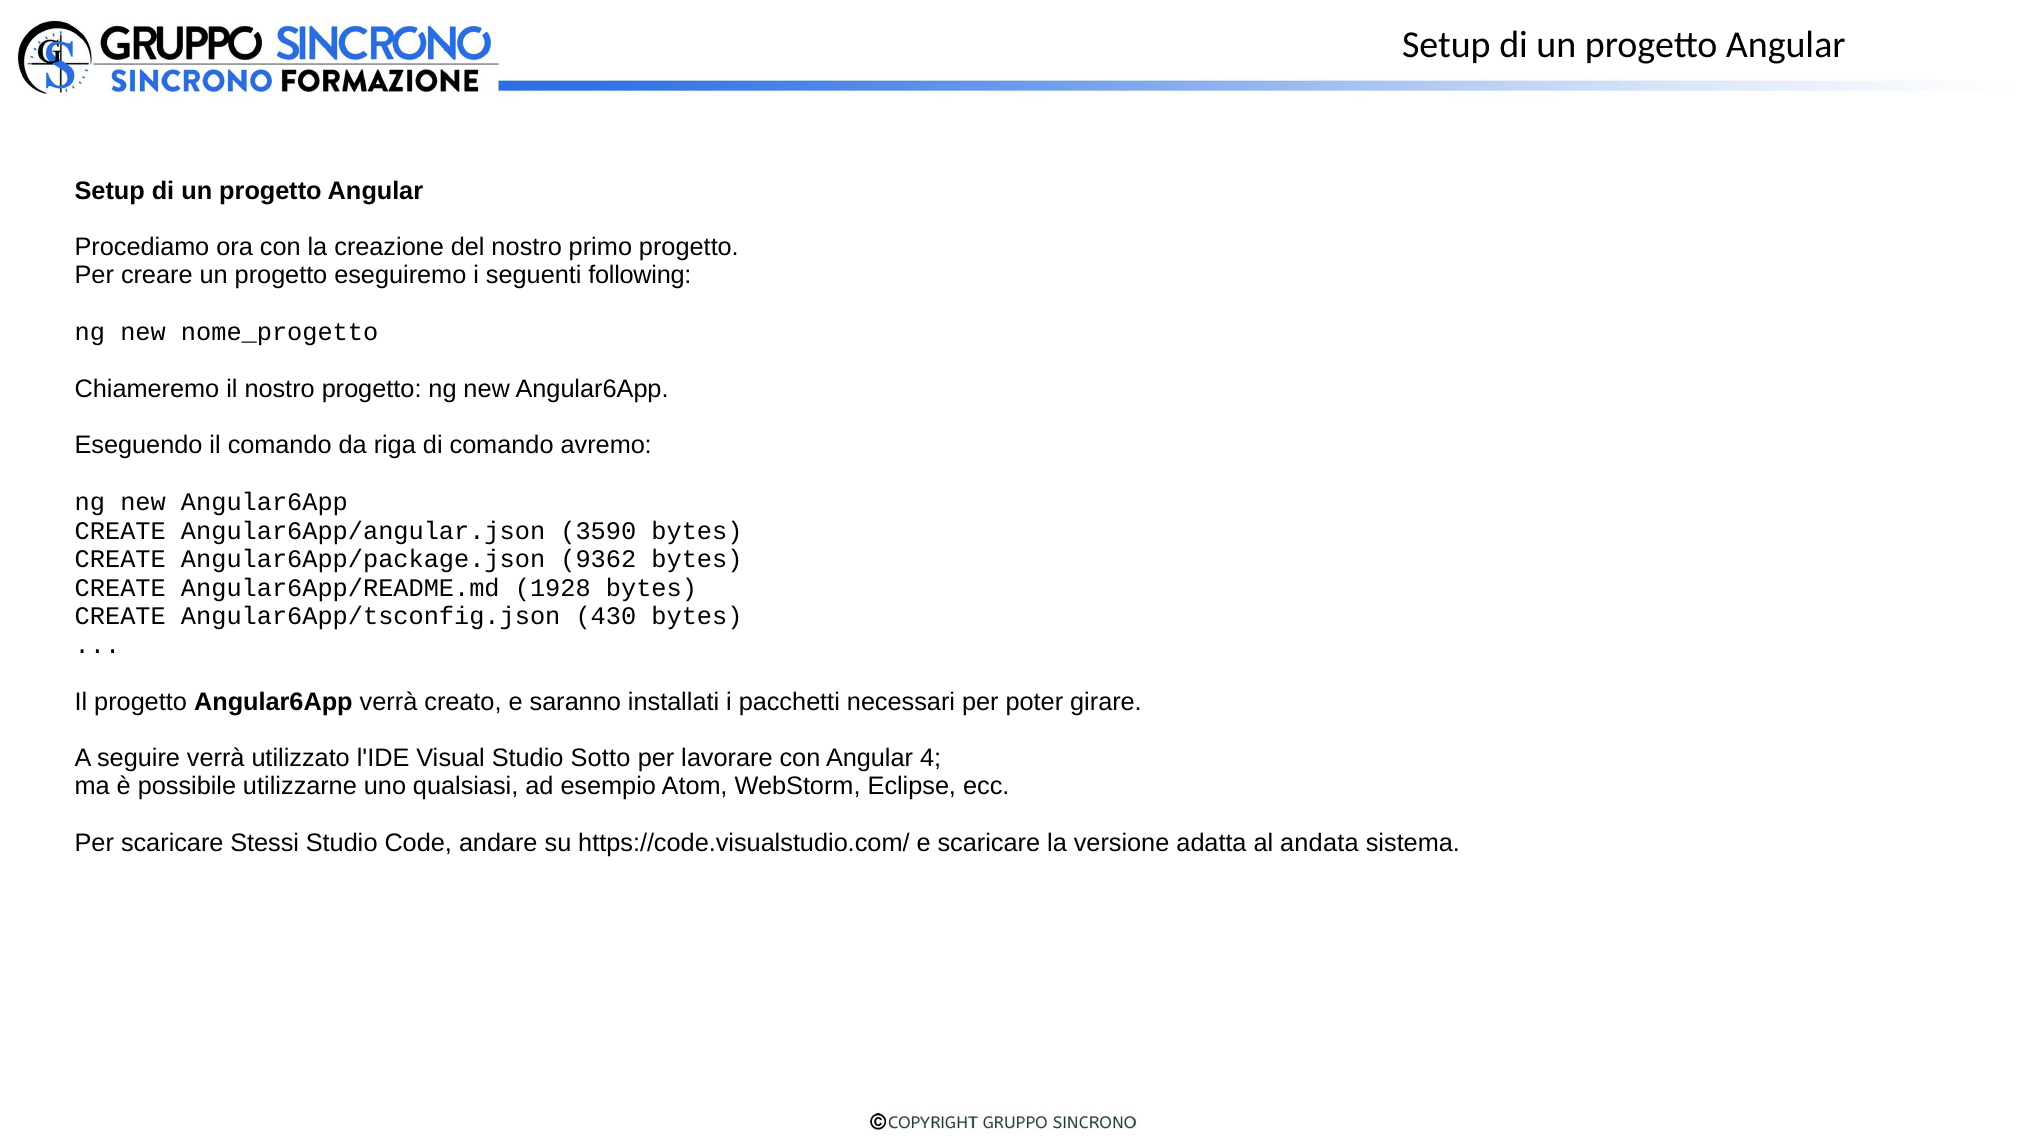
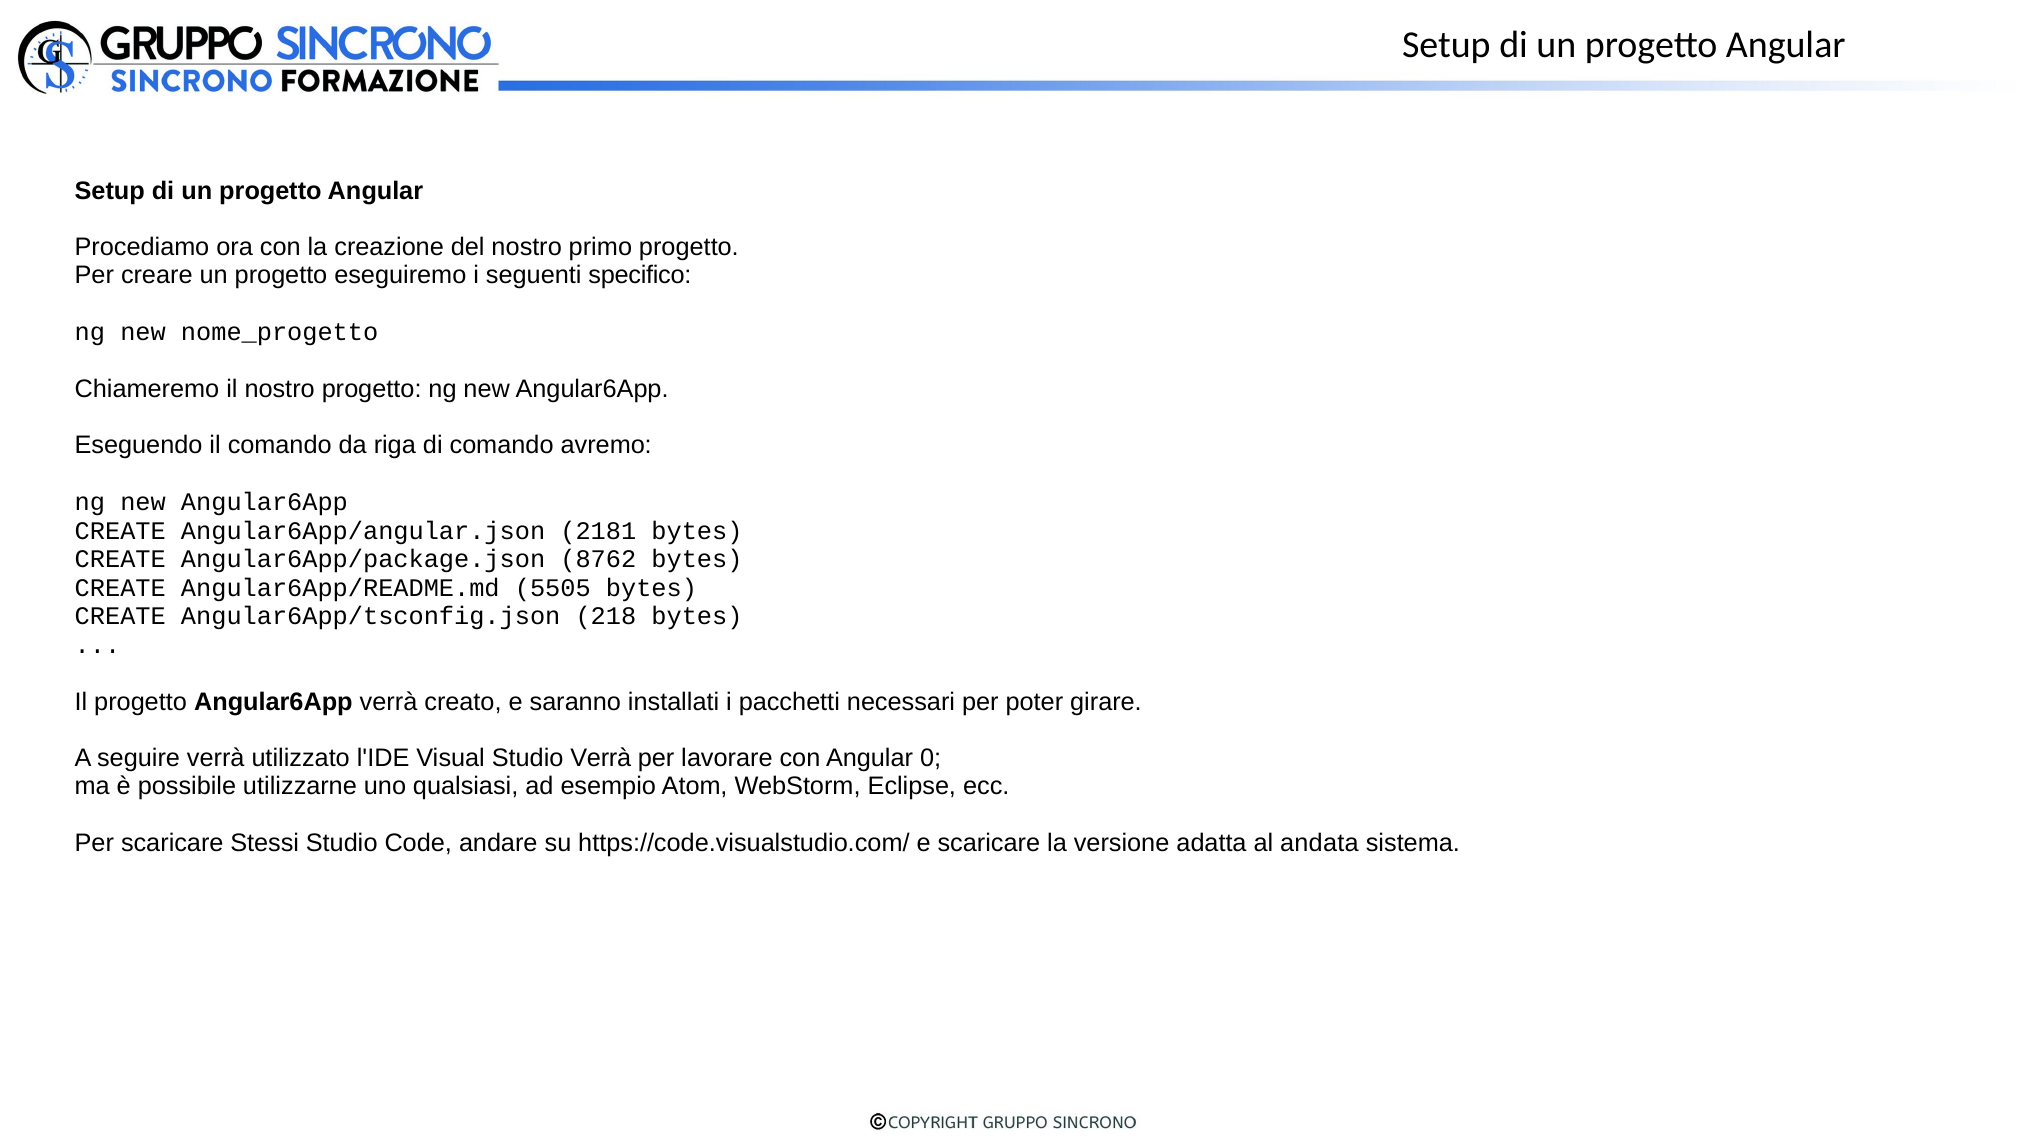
following: following -> specifico
3590: 3590 -> 2181
9362: 9362 -> 8762
1928: 1928 -> 5505
430: 430 -> 218
Studio Sotto: Sotto -> Verrà
4: 4 -> 0
